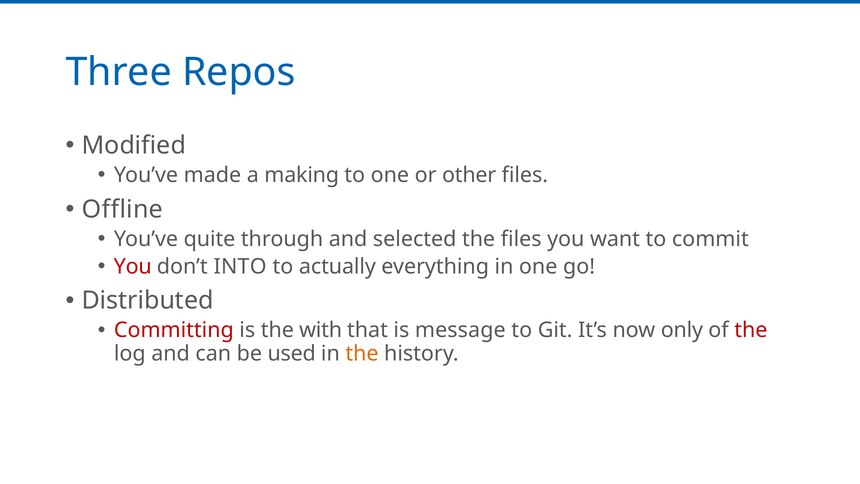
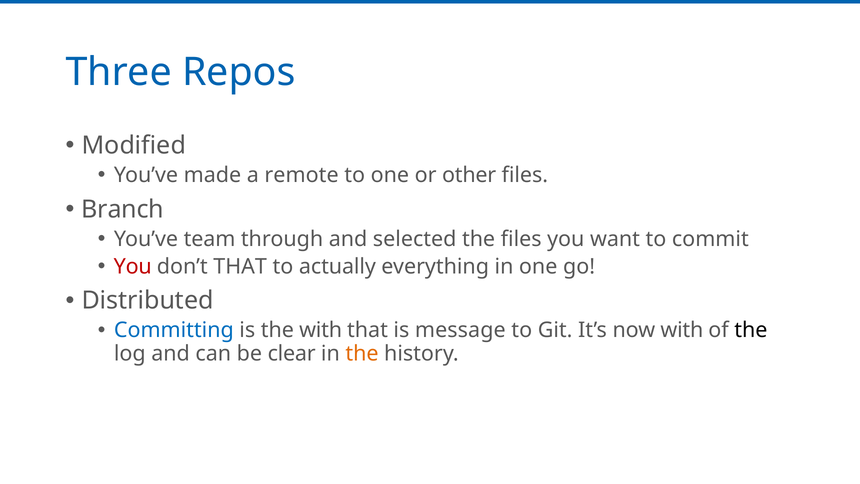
making: making -> remote
Offline: Offline -> Branch
quite: quite -> team
don’t INTO: INTO -> THAT
Committing colour: red -> blue
now only: only -> with
the at (751, 330) colour: red -> black
used: used -> clear
